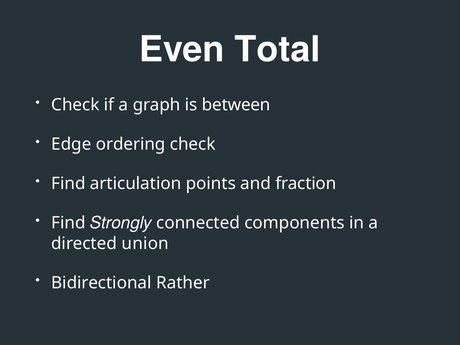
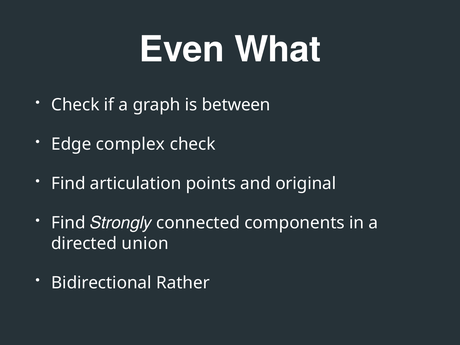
Total: Total -> What
ordering: ordering -> complex
fraction: fraction -> original
